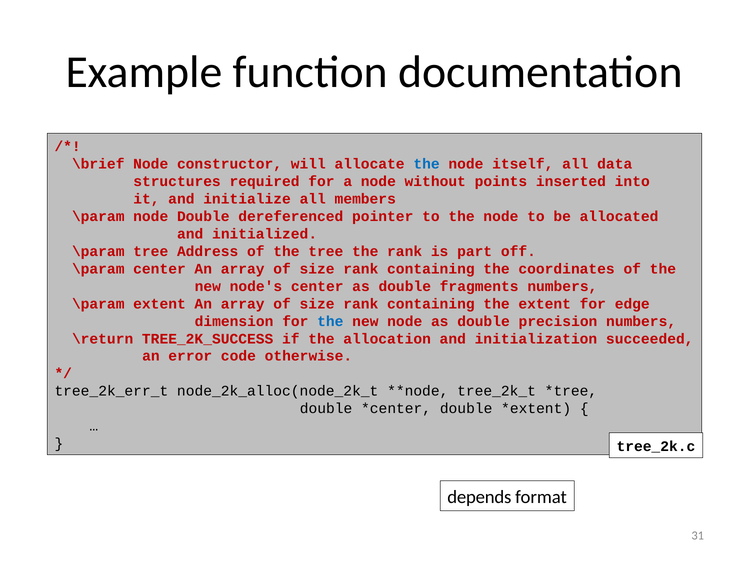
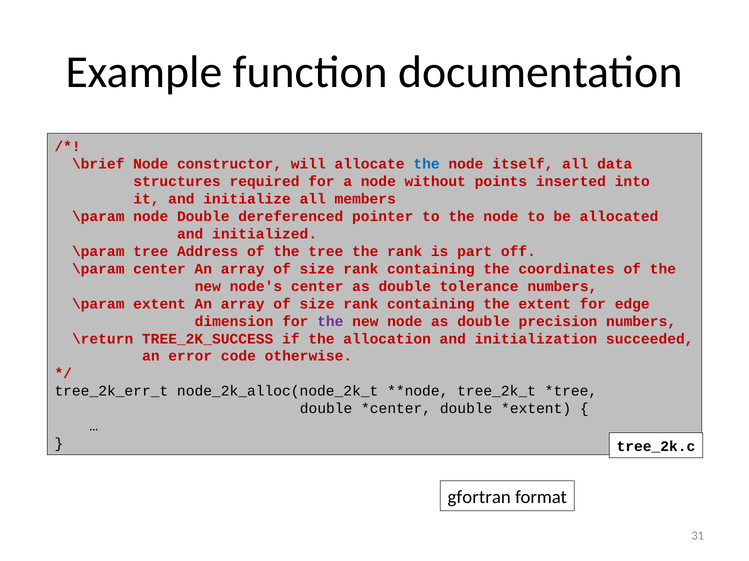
fragments: fragments -> tolerance
the at (330, 322) colour: blue -> purple
depends: depends -> gfortran
